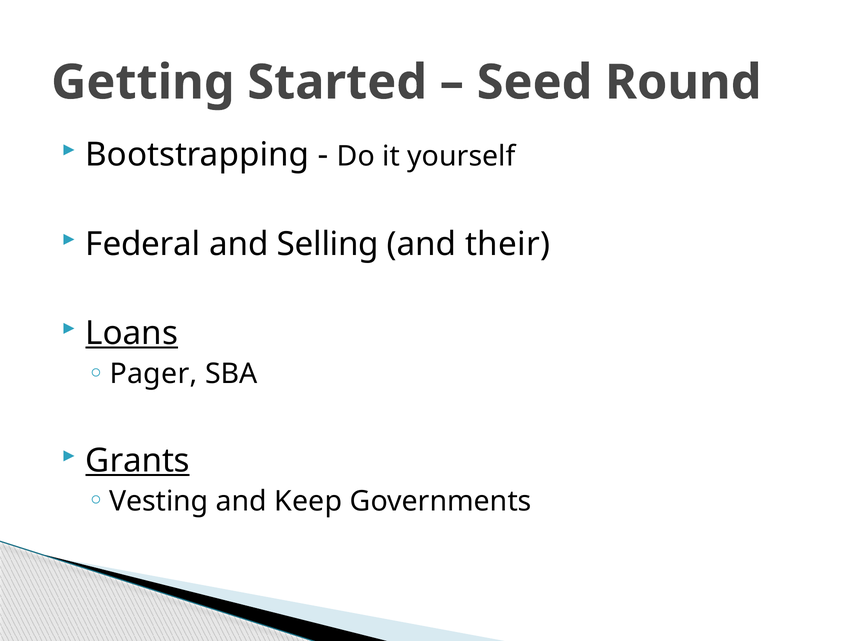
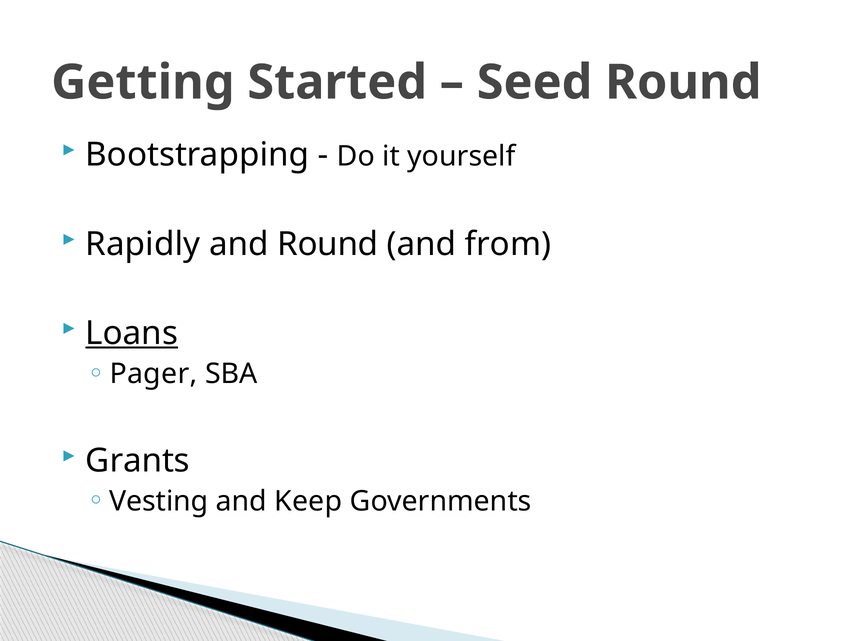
Federal: Federal -> Rapidly
and Selling: Selling -> Round
their: their -> from
Grants underline: present -> none
